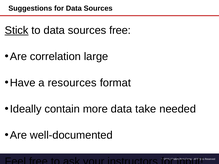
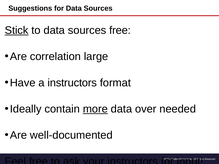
a resources: resources -> instructors
more underline: none -> present
take: take -> over
